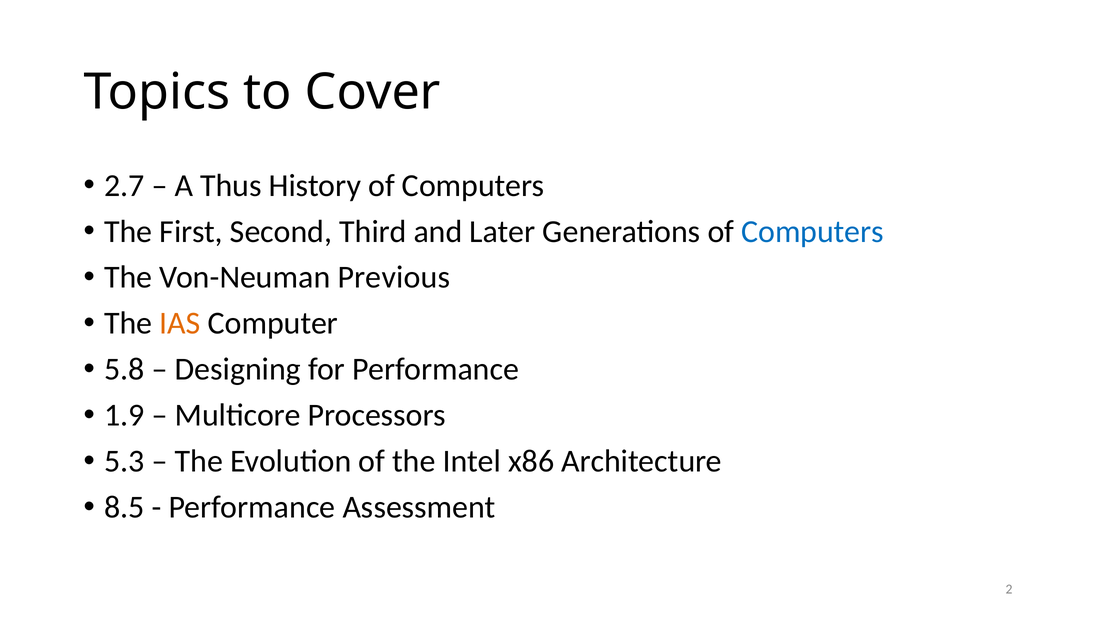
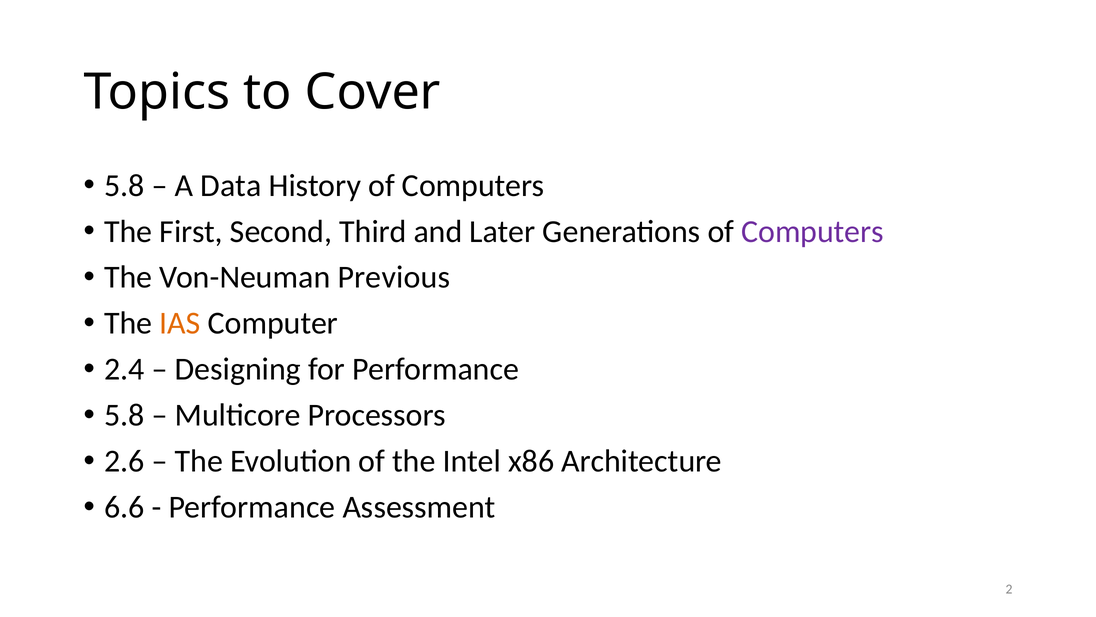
2.7 at (124, 185): 2.7 -> 5.8
Thus: Thus -> Data
Computers at (813, 231) colour: blue -> purple
5.8: 5.8 -> 2.4
1.9 at (124, 415): 1.9 -> 5.8
5.3: 5.3 -> 2.6
8.5: 8.5 -> 6.6
